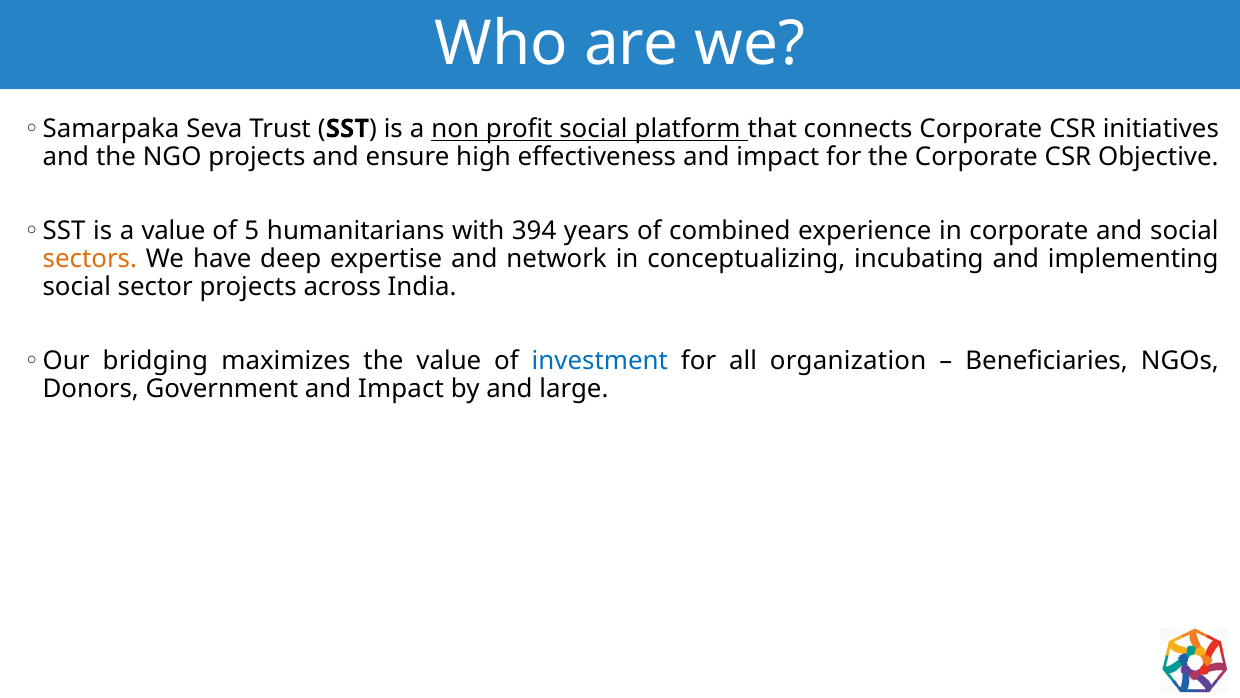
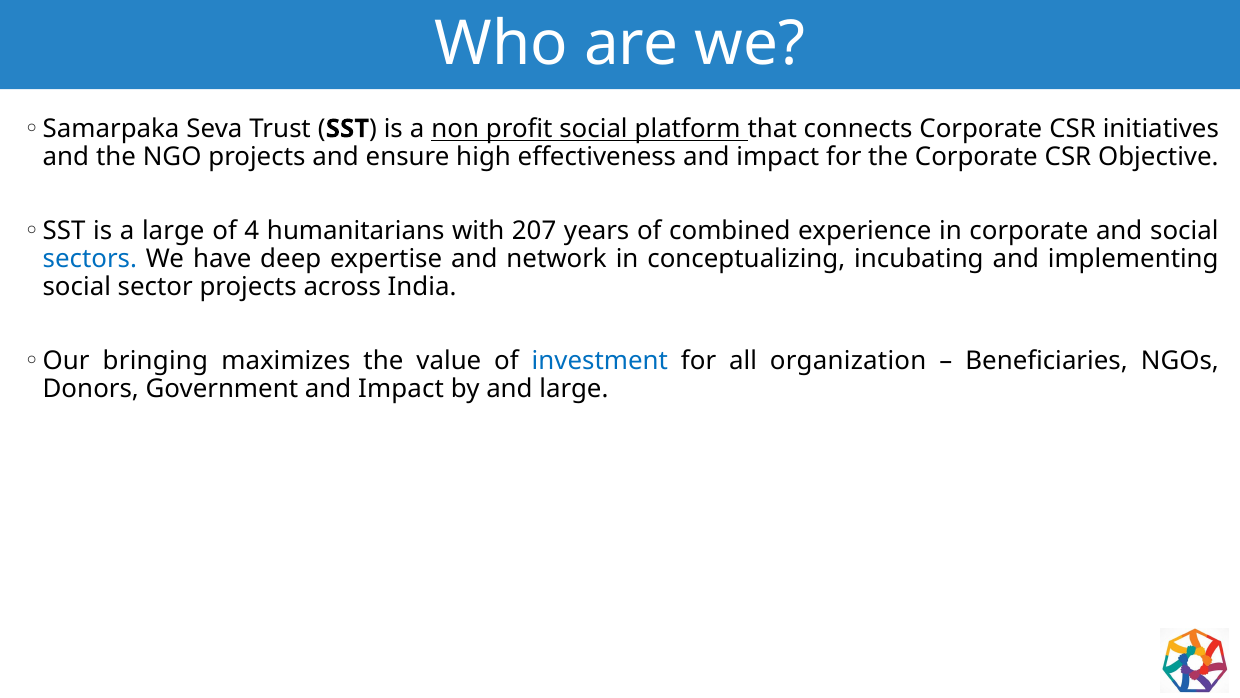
a value: value -> large
5: 5 -> 4
394: 394 -> 207
sectors colour: orange -> blue
bridging: bridging -> bringing
